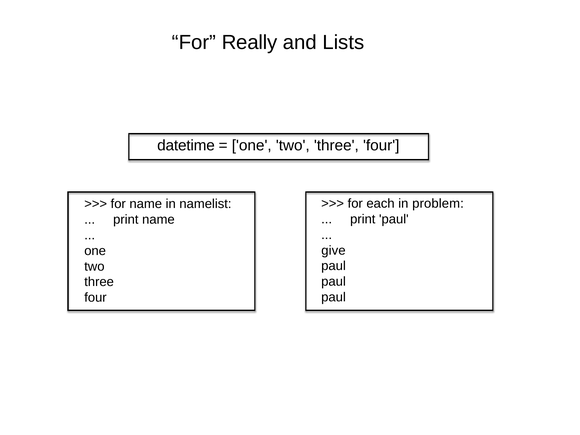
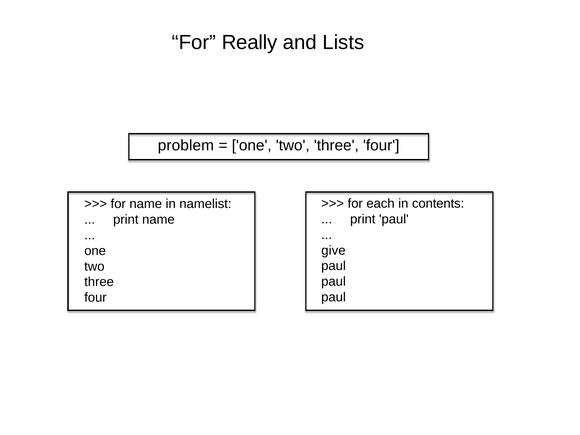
datetime: datetime -> problem
problem: problem -> contents
